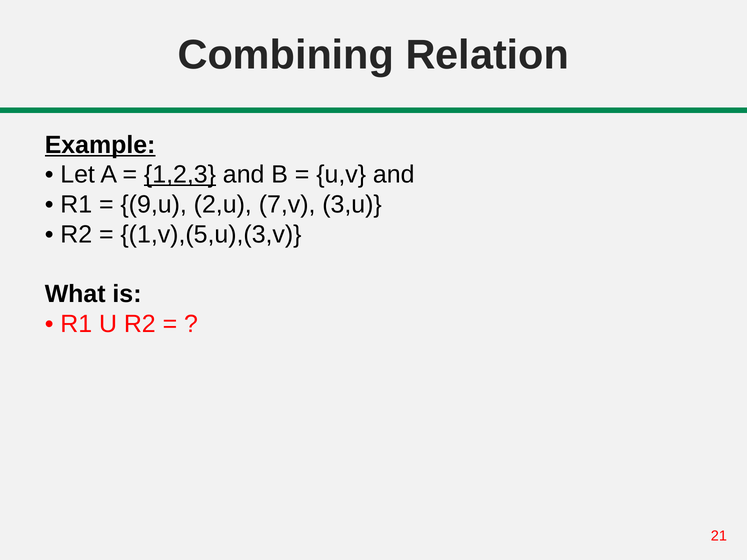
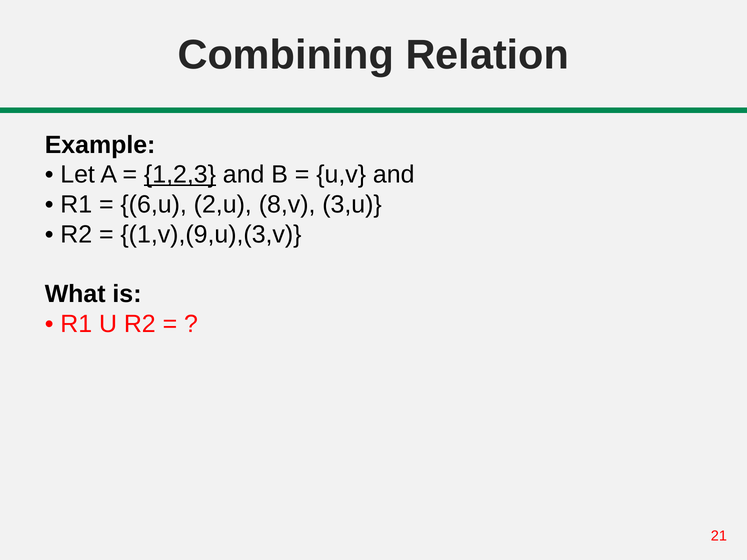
Example underline: present -> none
9,u: 9,u -> 6,u
7,v: 7,v -> 8,v
1,v),(5,u),(3,v: 1,v),(5,u),(3,v -> 1,v),(9,u),(3,v
